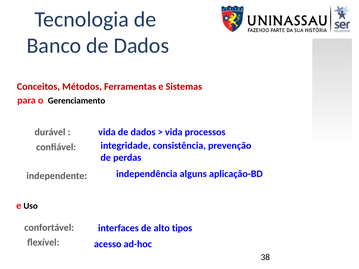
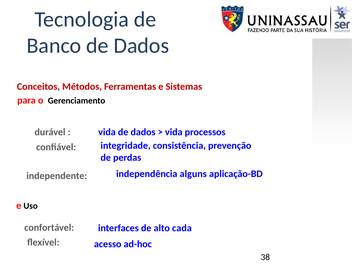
tipos: tipos -> cada
